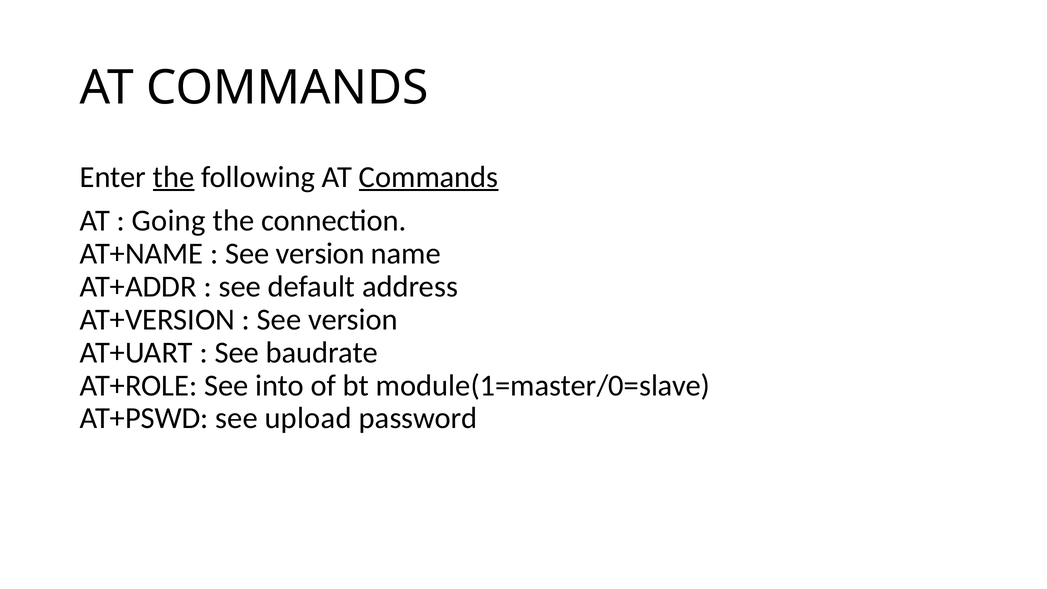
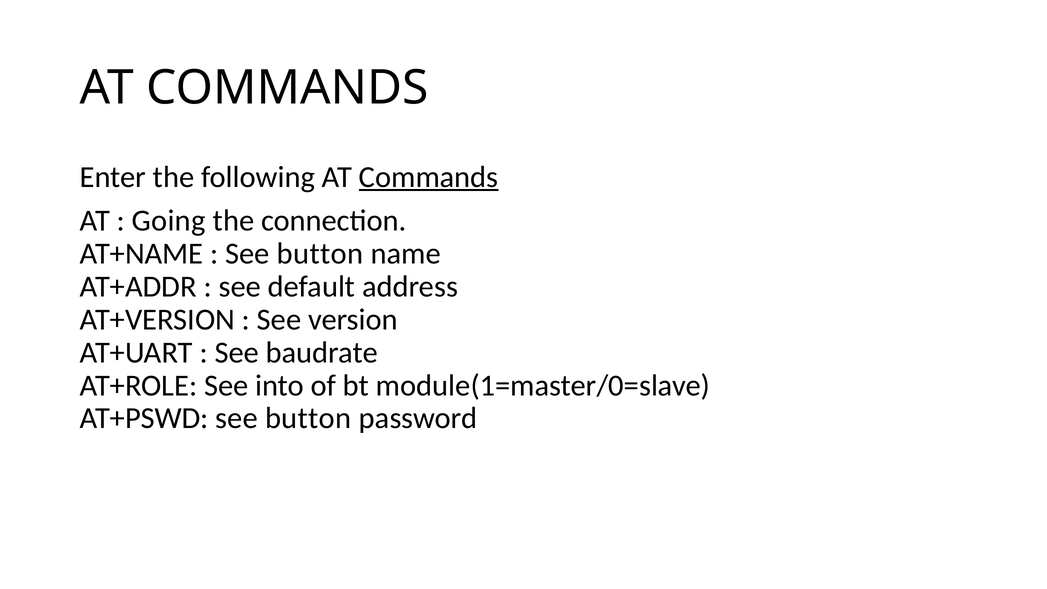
the at (174, 177) underline: present -> none
version at (320, 254): version -> button
AT+PSWD see upload: upload -> button
